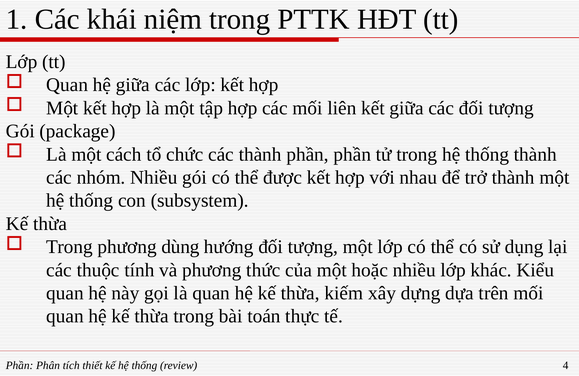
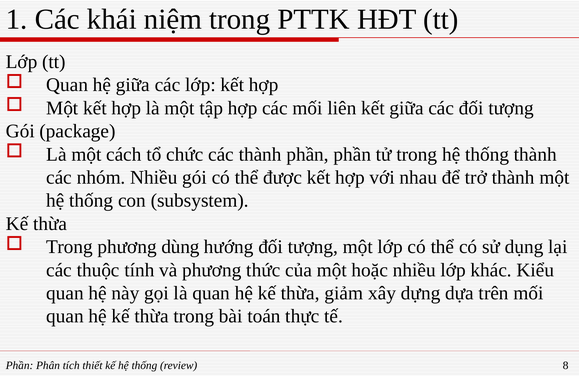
kiếm: kiếm -> giảm
4: 4 -> 8
